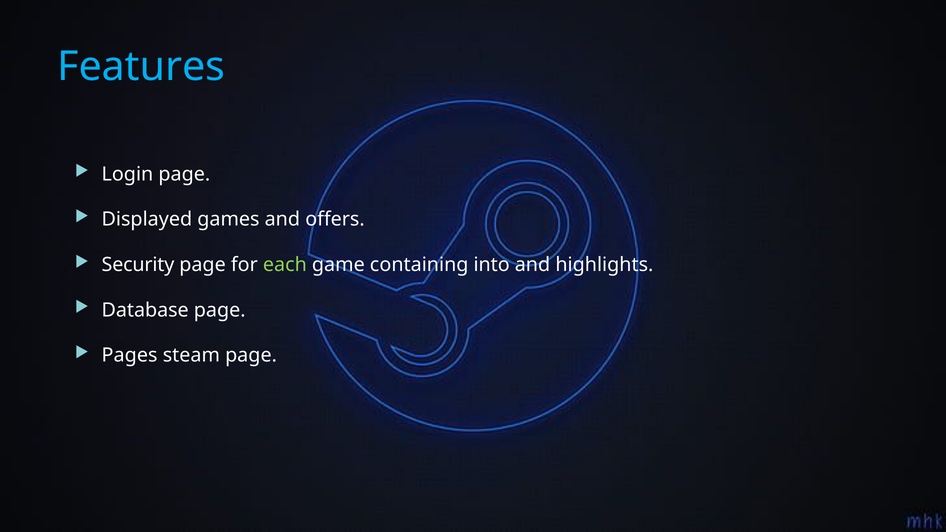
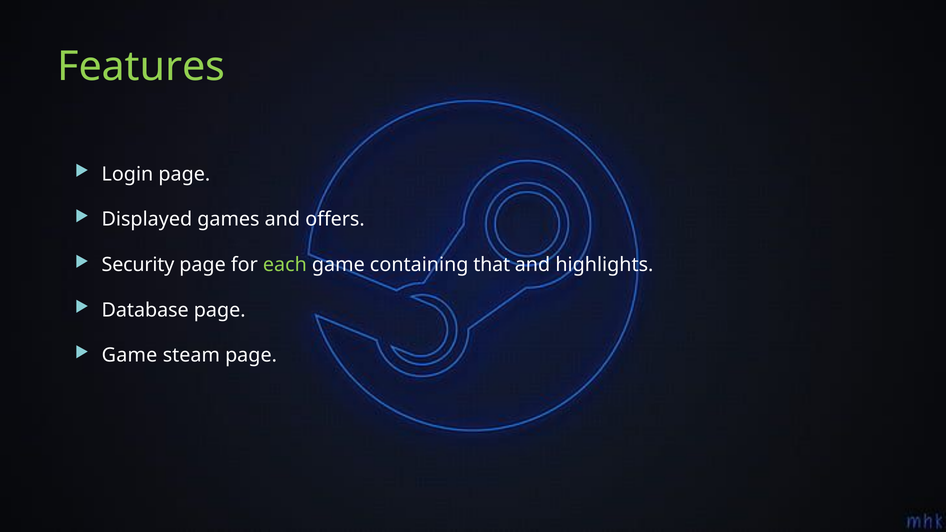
Features colour: light blue -> light green
into: into -> that
Pages at (130, 355): Pages -> Game
